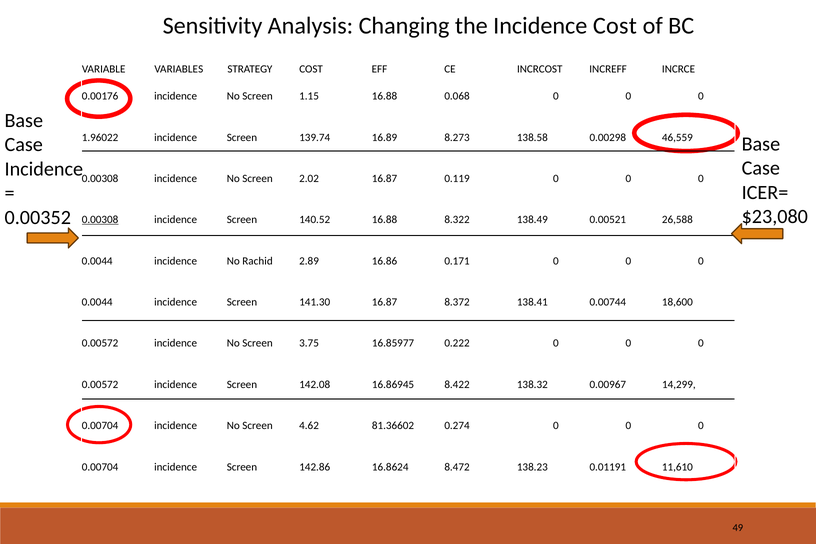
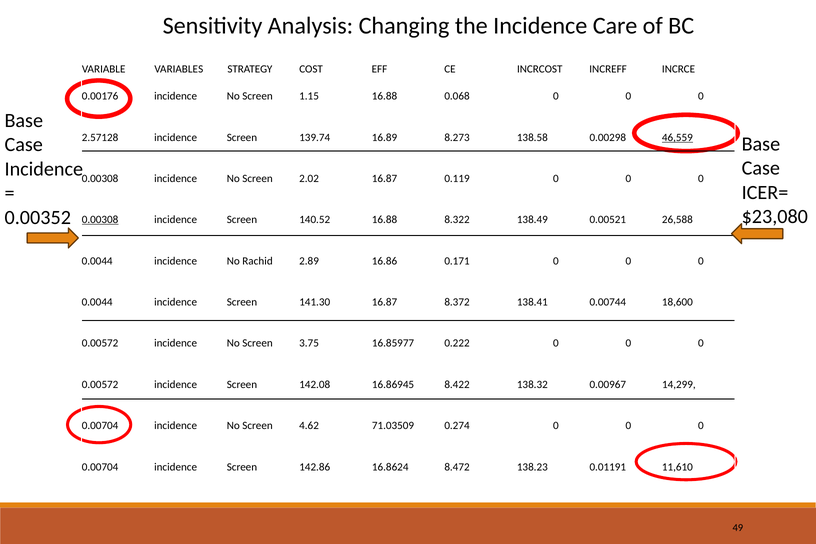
Incidence Cost: Cost -> Care
1.96022: 1.96022 -> 2.57128
46,559 underline: none -> present
81.36602: 81.36602 -> 71.03509
